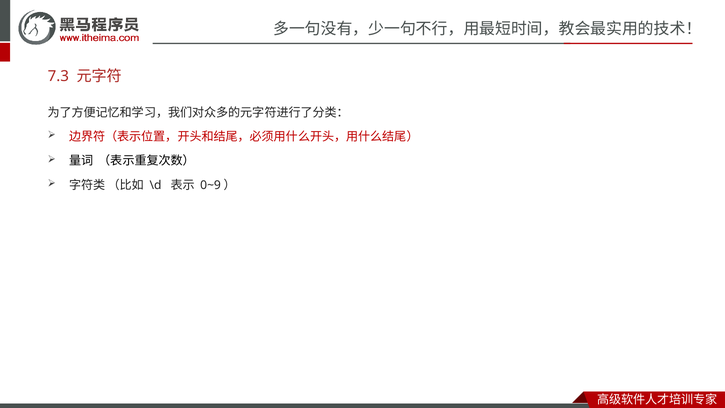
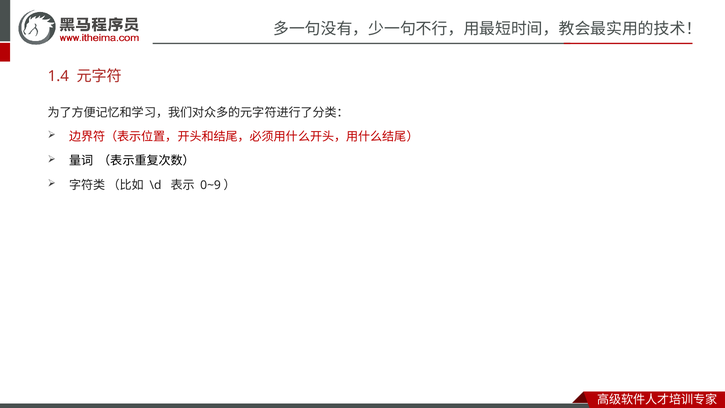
7.3: 7.3 -> 1.4
